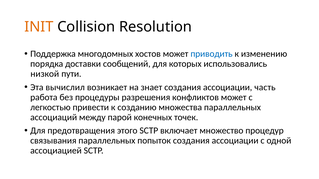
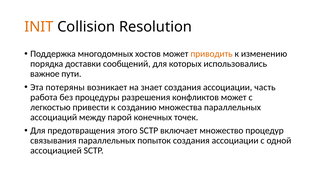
приводить colour: blue -> orange
низкой: низкой -> важное
вычислил: вычислил -> потеряны
